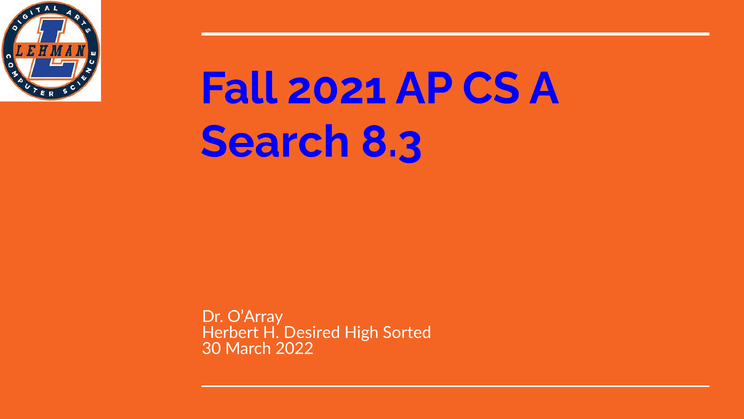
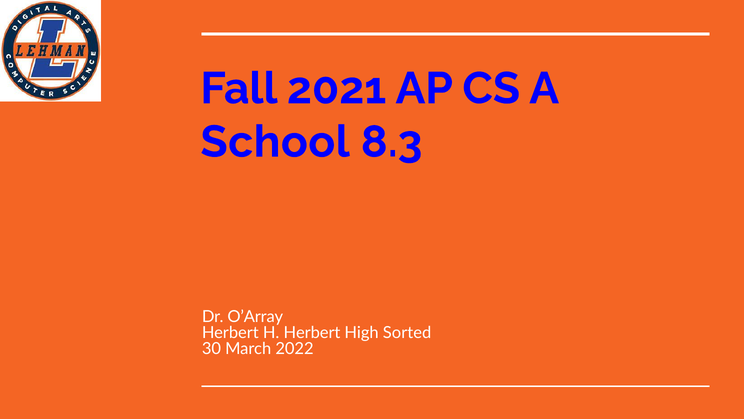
Search: Search -> School
H Desired: Desired -> Herbert
